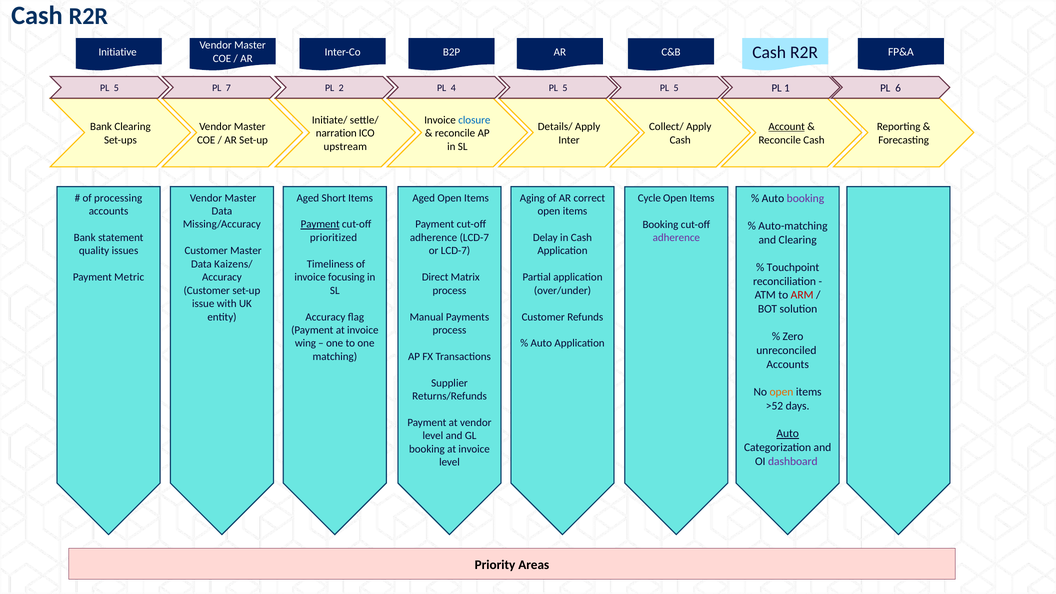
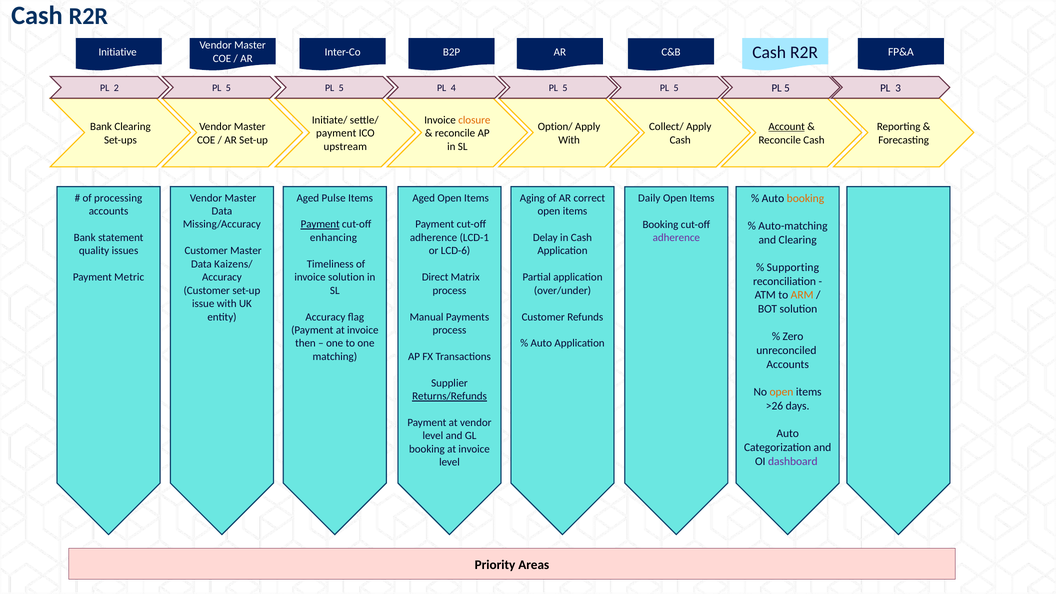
1 at (787, 88): 1 -> 5
6: 6 -> 3
5 at (116, 88): 5 -> 2
7 at (228, 88): 7 -> 5
2 at (341, 88): 2 -> 5
closure colour: blue -> orange
Details/: Details/ -> Option/
narration at (336, 133): narration -> payment
Inter at (569, 140): Inter -> With
Short: Short -> Pulse
Cycle: Cycle -> Daily
booking at (805, 198) colour: purple -> orange
prioritized: prioritized -> enhancing
adherence LCD-7: LCD-7 -> LCD-1
or LCD-7: LCD-7 -> LCD-6
Touchpoint: Touchpoint -> Supporting
invoice focusing: focusing -> solution
ARM colour: red -> orange
wing: wing -> then
Returns/Refunds underline: none -> present
>52: >52 -> >26
Auto at (788, 434) underline: present -> none
